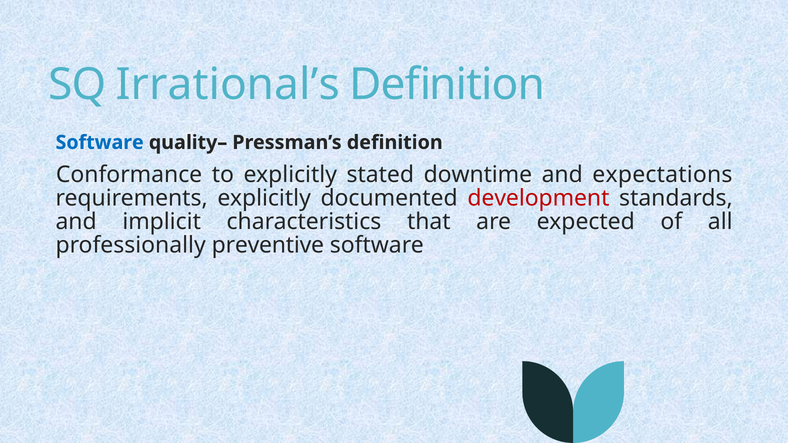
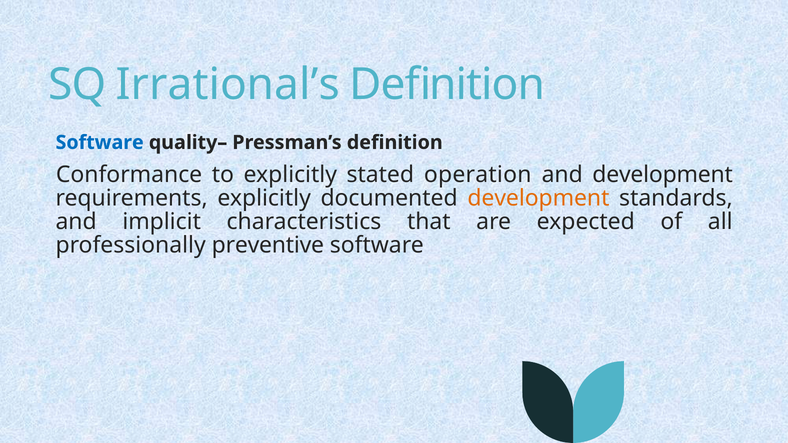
downtime: downtime -> operation
and expectations: expectations -> development
development at (538, 198) colour: red -> orange
